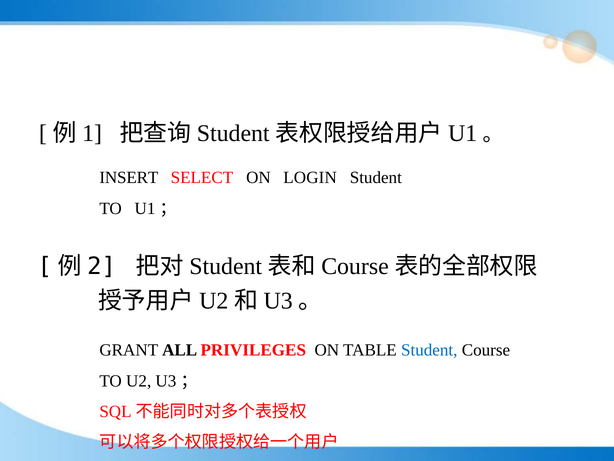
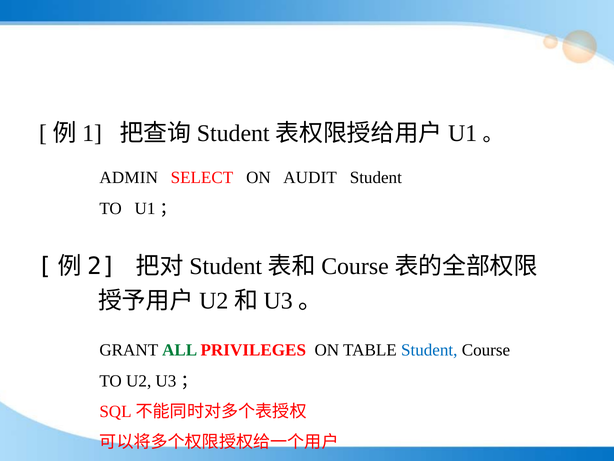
INSERT: INSERT -> ADMIN
LOGIN: LOGIN -> AUDIT
ALL colour: black -> green
